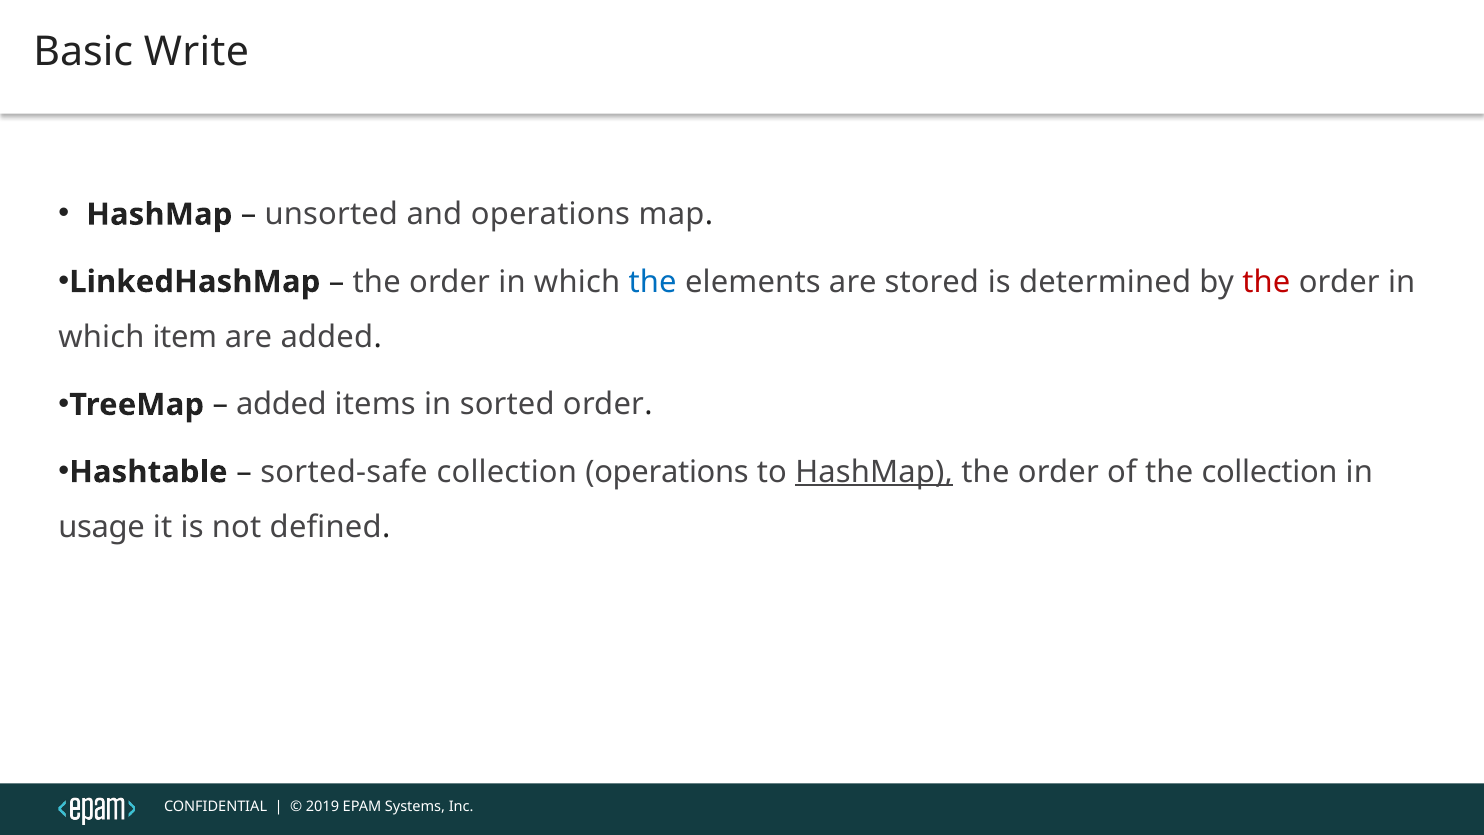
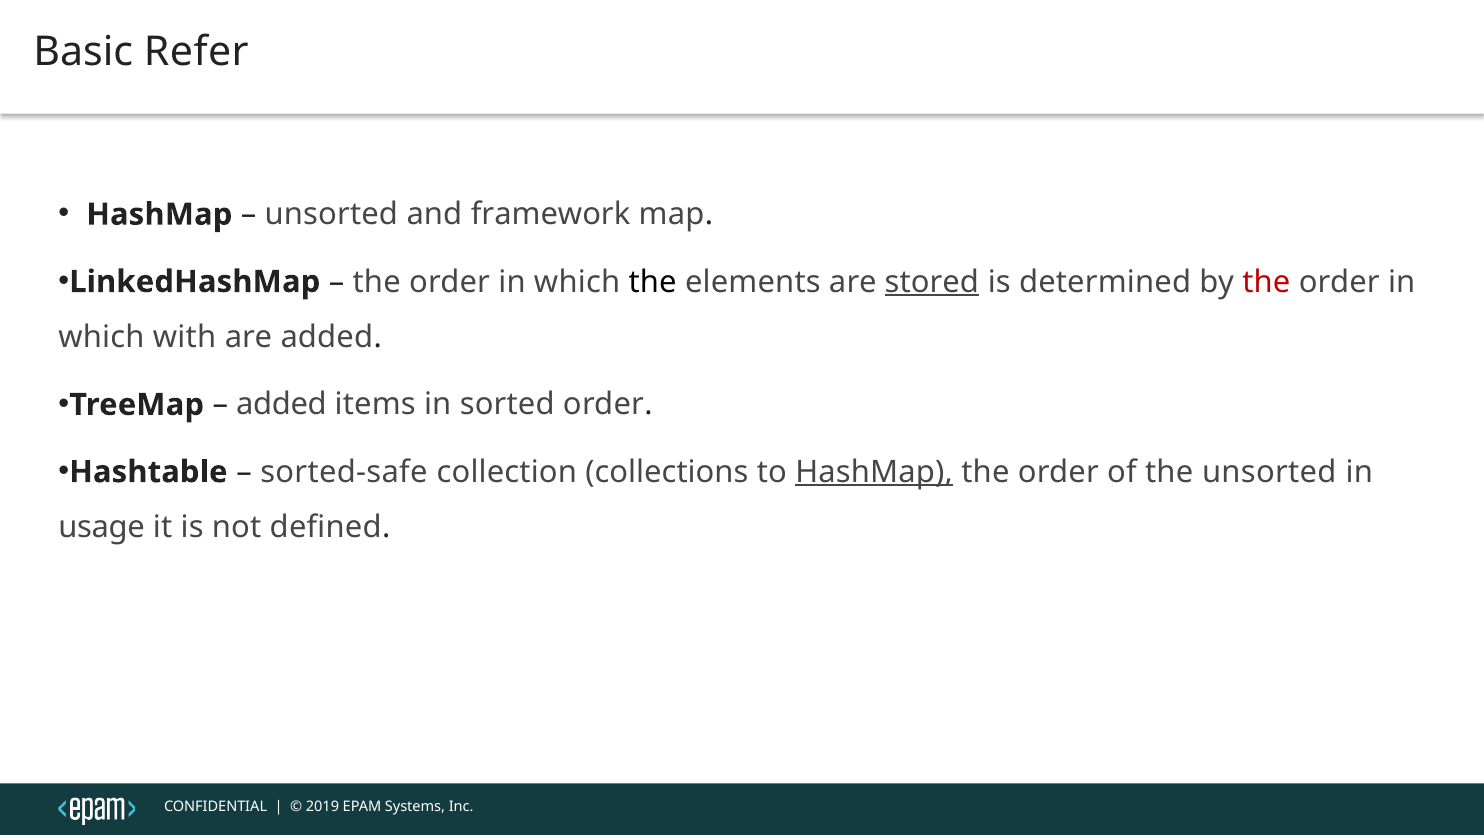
Write: Write -> Refer
and operations: operations -> framework
the at (653, 282) colour: blue -> black
stored underline: none -> present
item: item -> with
collection operations: operations -> collections
the collection: collection -> unsorted
